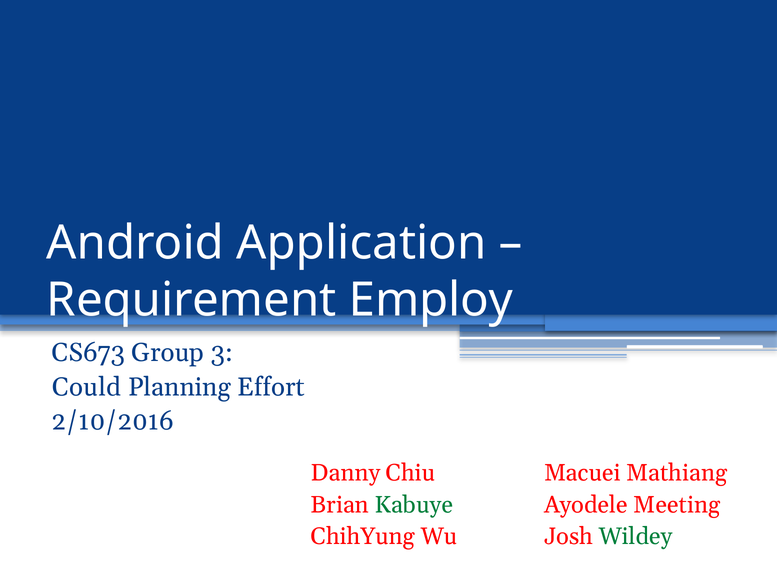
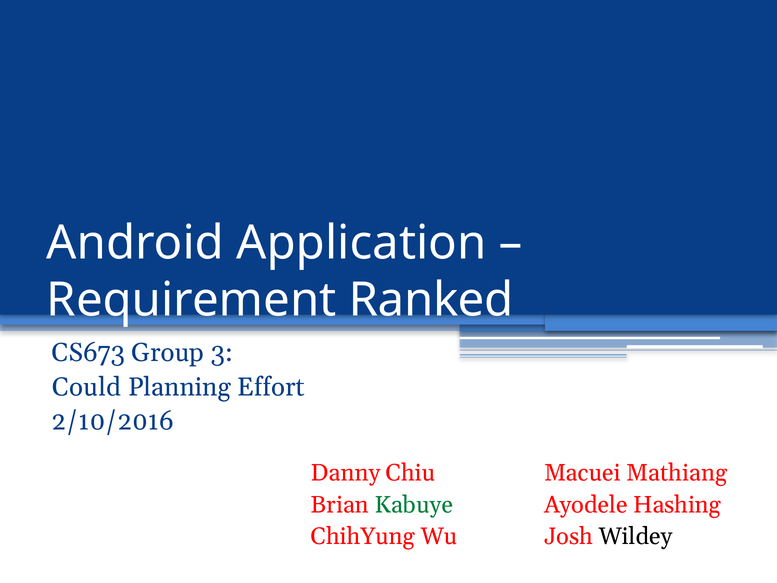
Employ: Employ -> Ranked
Meeting: Meeting -> Hashing
Wildey colour: green -> black
